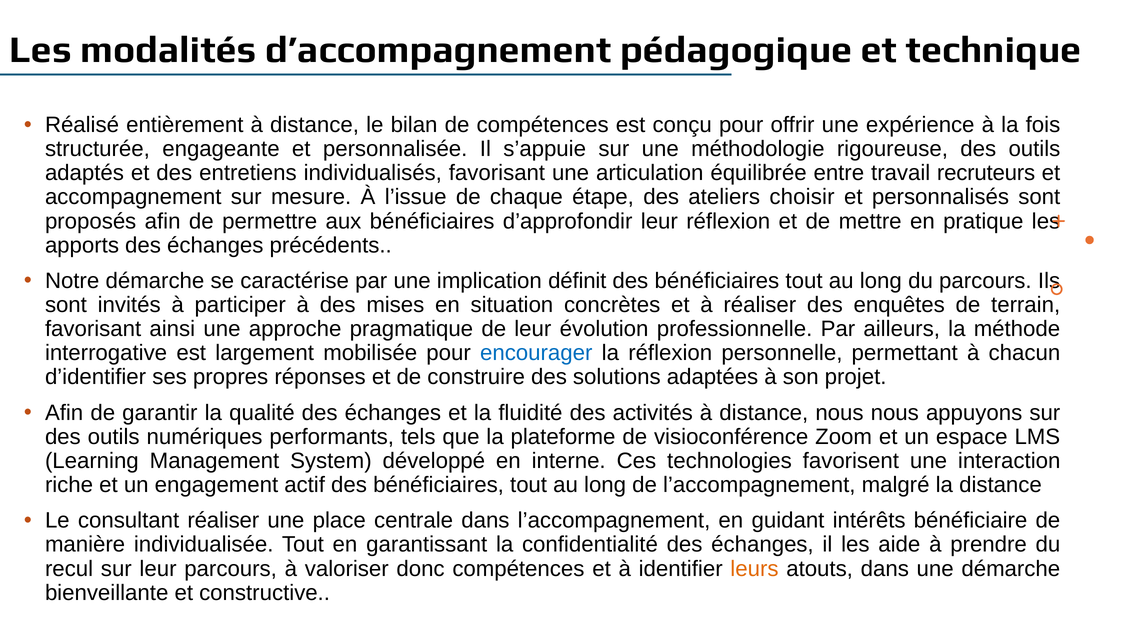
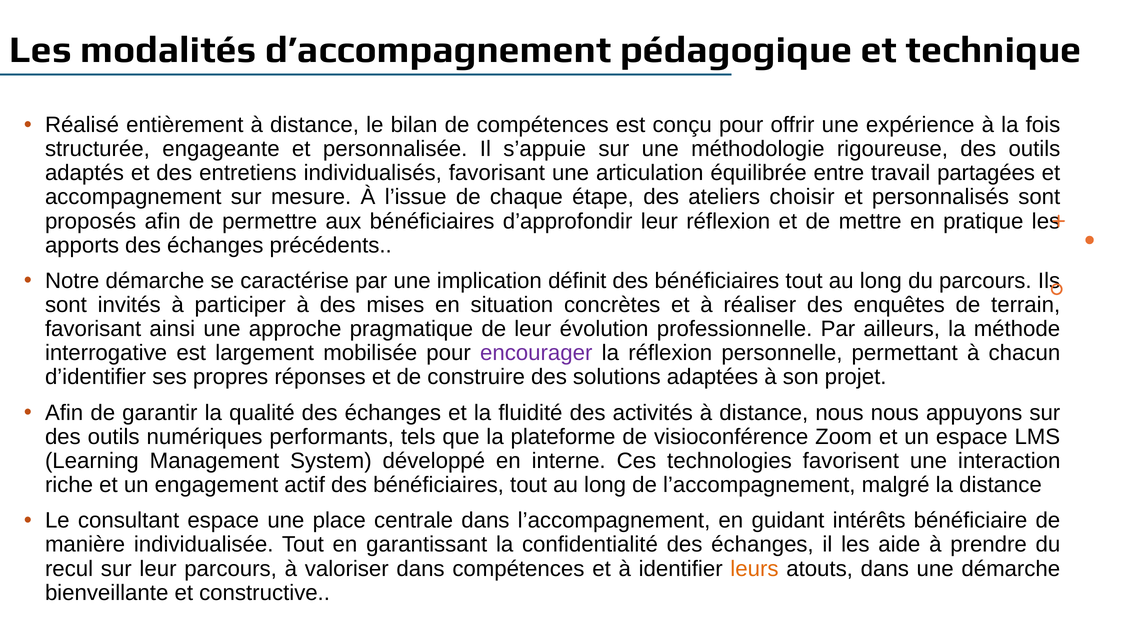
recruteurs: recruteurs -> partagées
encourager colour: blue -> purple
consultant réaliser: réaliser -> espace
valoriser donc: donc -> dans
